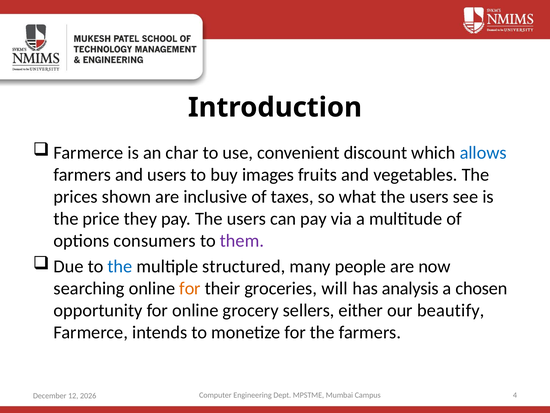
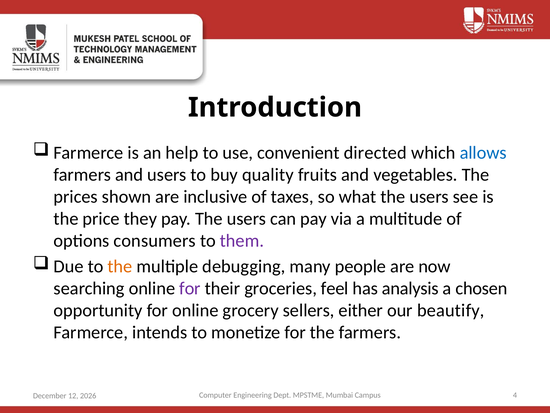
char: char -> help
discount: discount -> directed
images: images -> quality
the at (120, 266) colour: blue -> orange
structured: structured -> debugging
for at (190, 288) colour: orange -> purple
will: will -> feel
